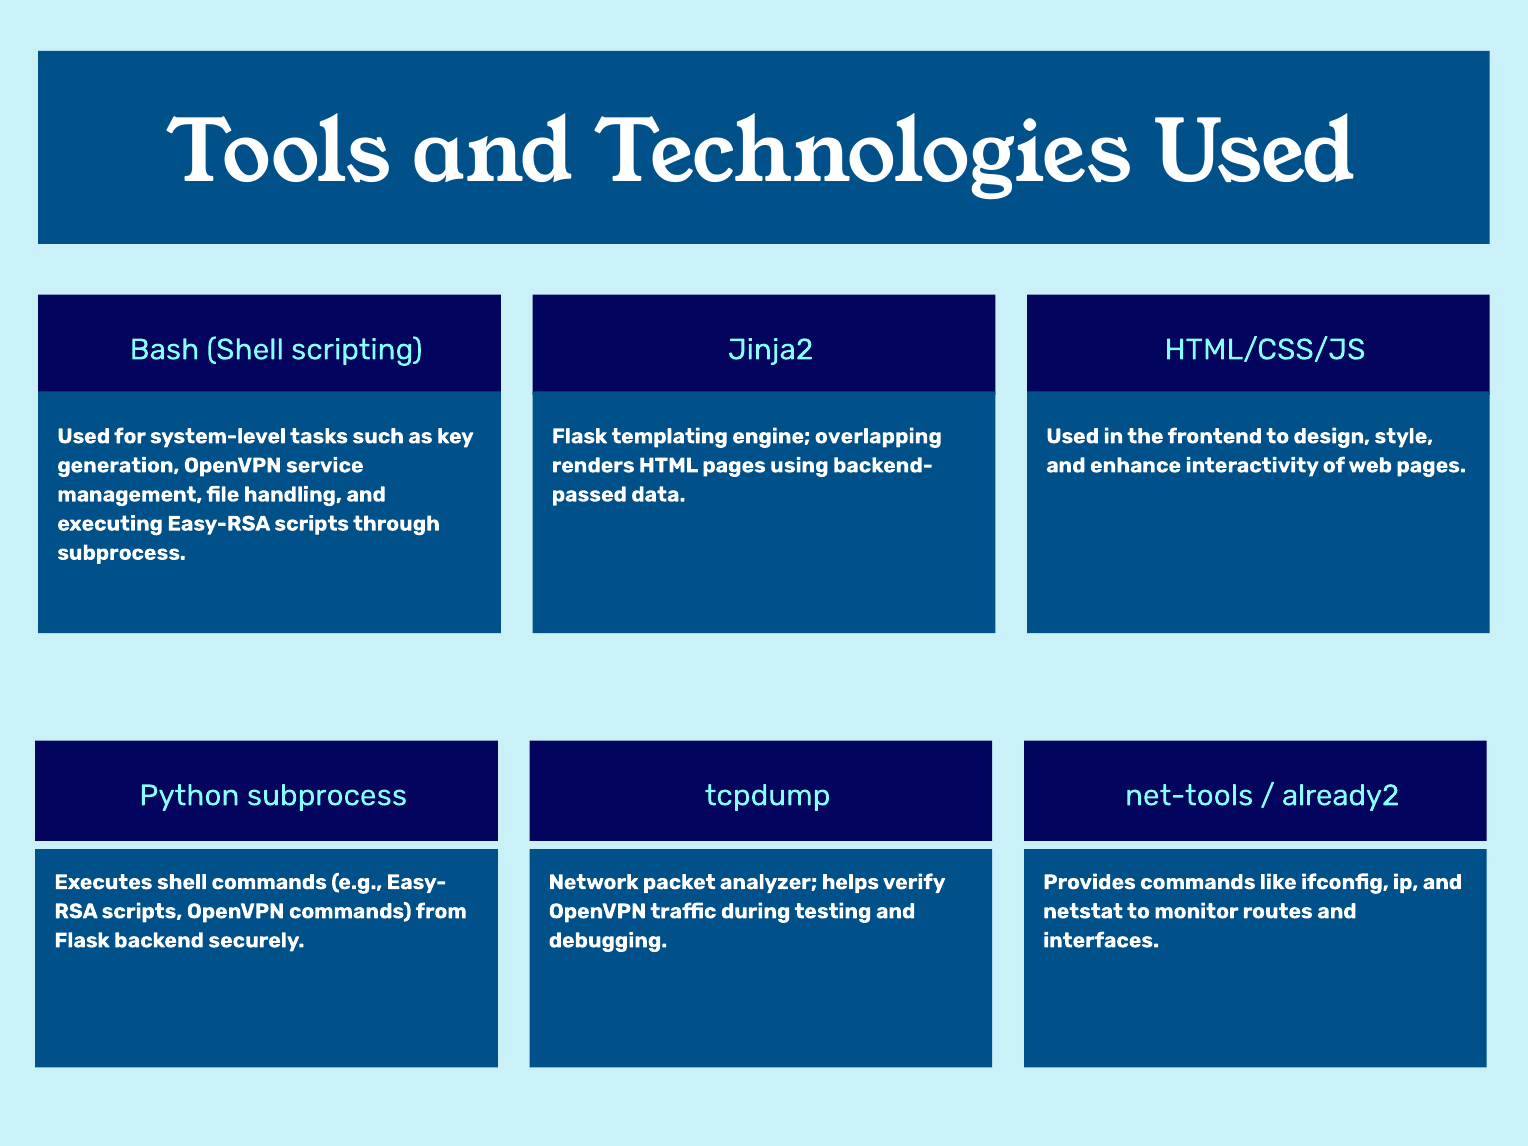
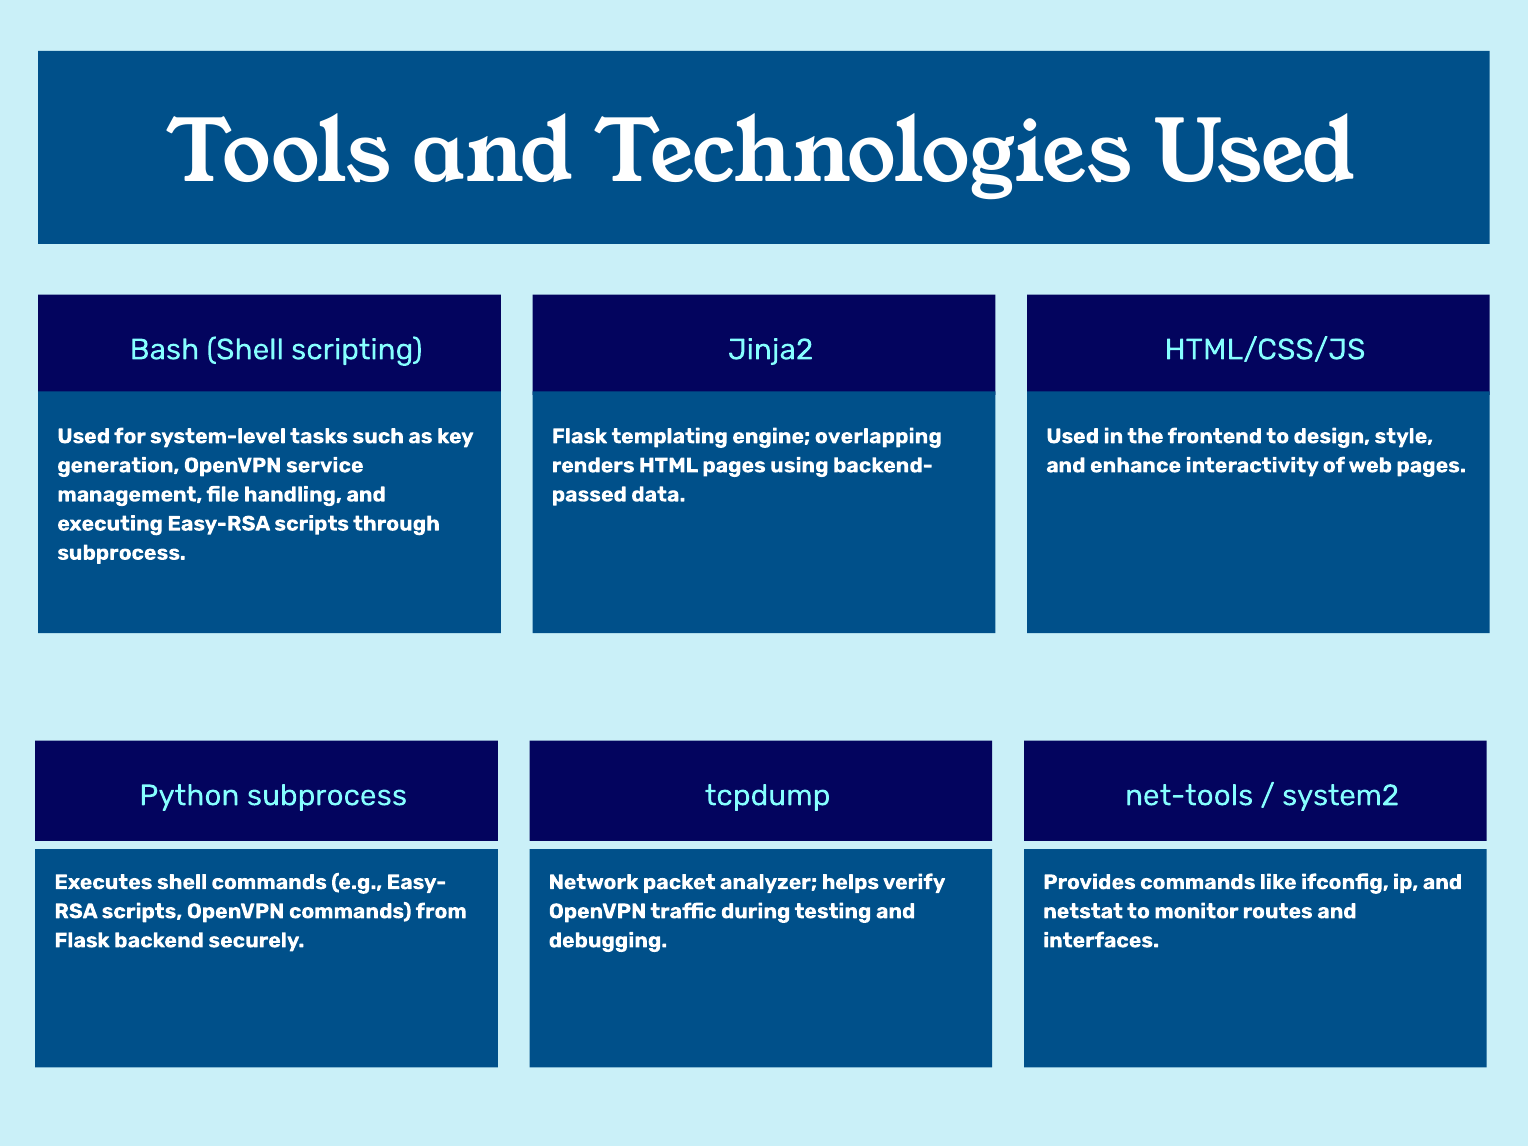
already2: already2 -> system2
